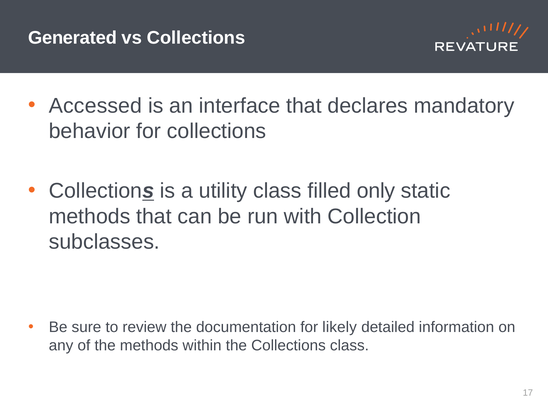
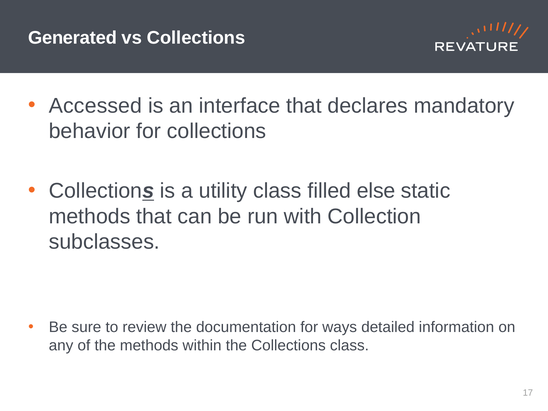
only: only -> else
likely: likely -> ways
